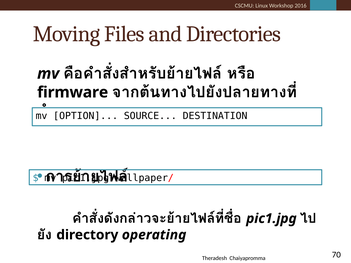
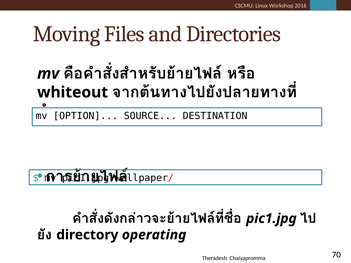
firmware: firmware -> whiteout
